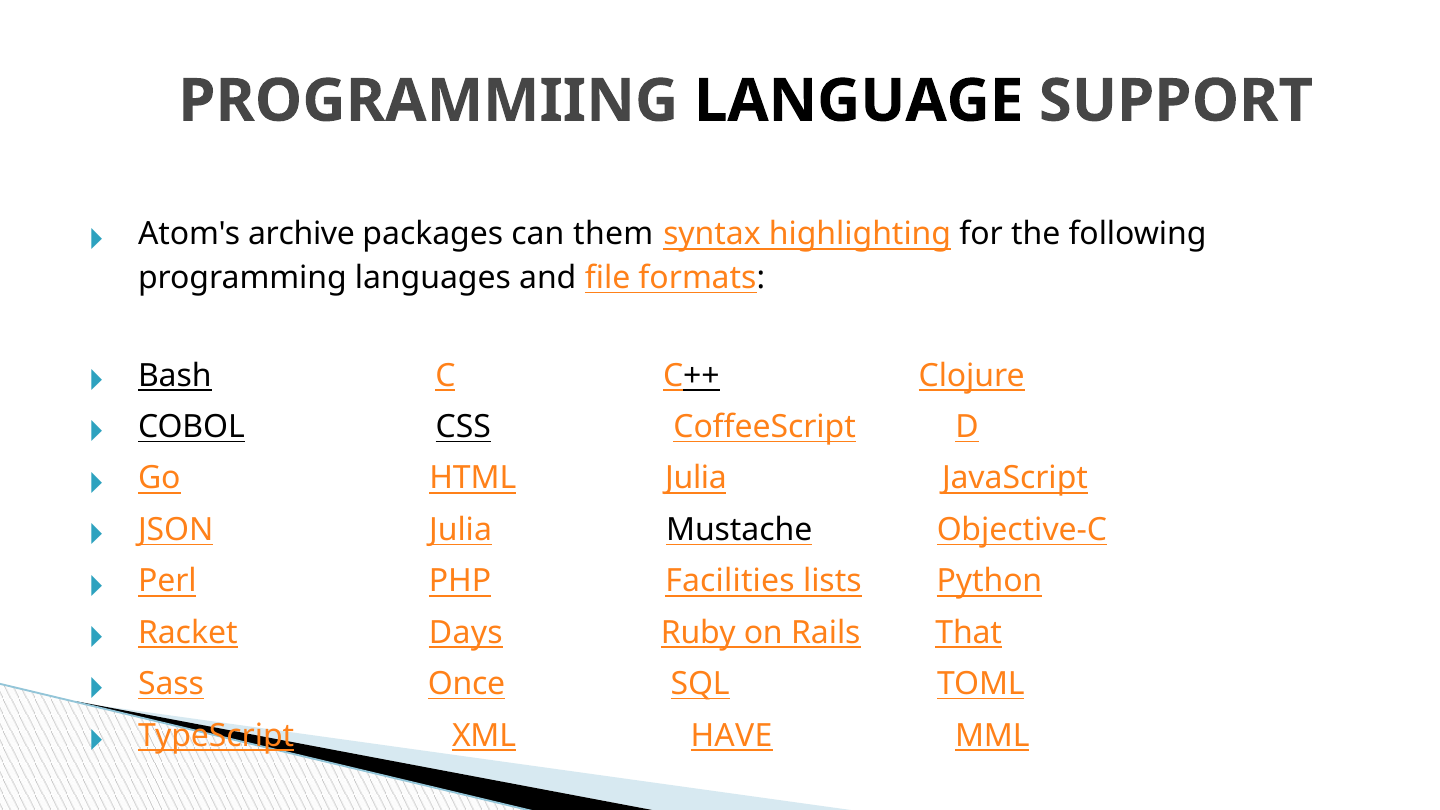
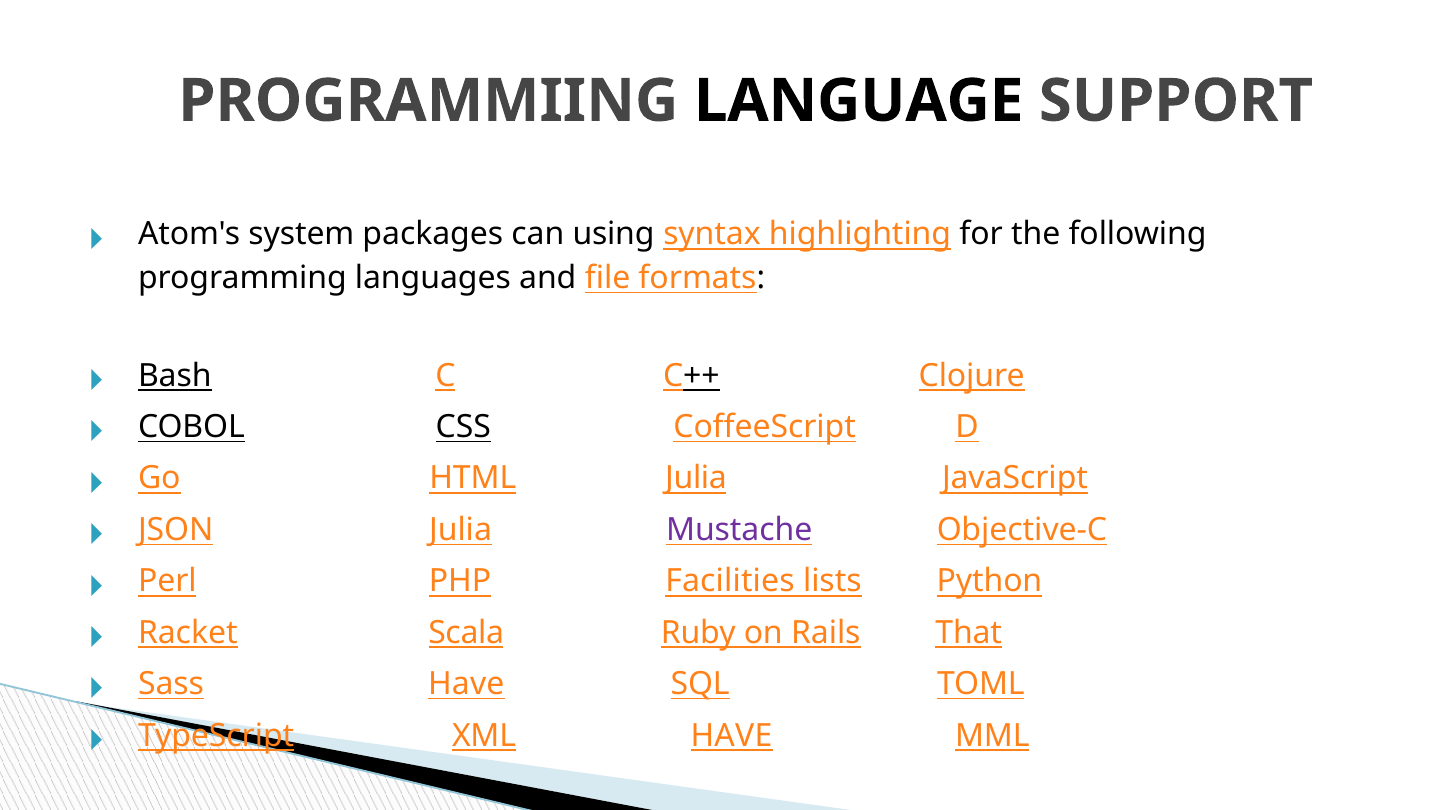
archive: archive -> system
them: them -> using
Mustache colour: black -> purple
Days: Days -> Scala
Sass Once: Once -> Have
